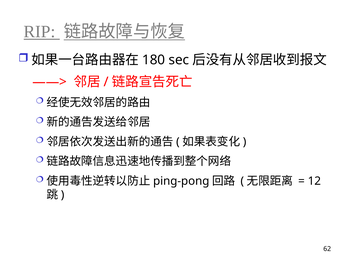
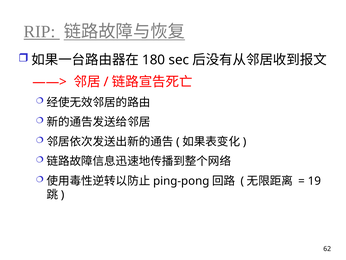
12: 12 -> 19
